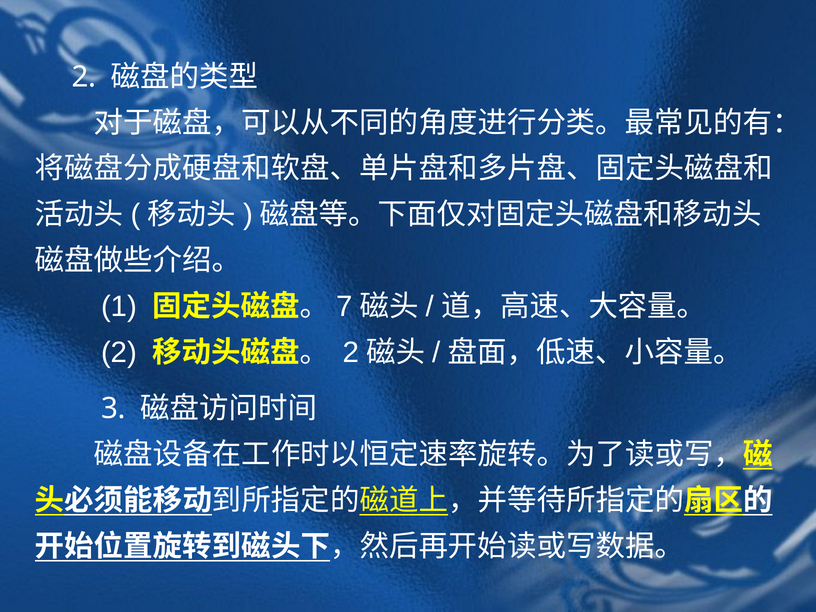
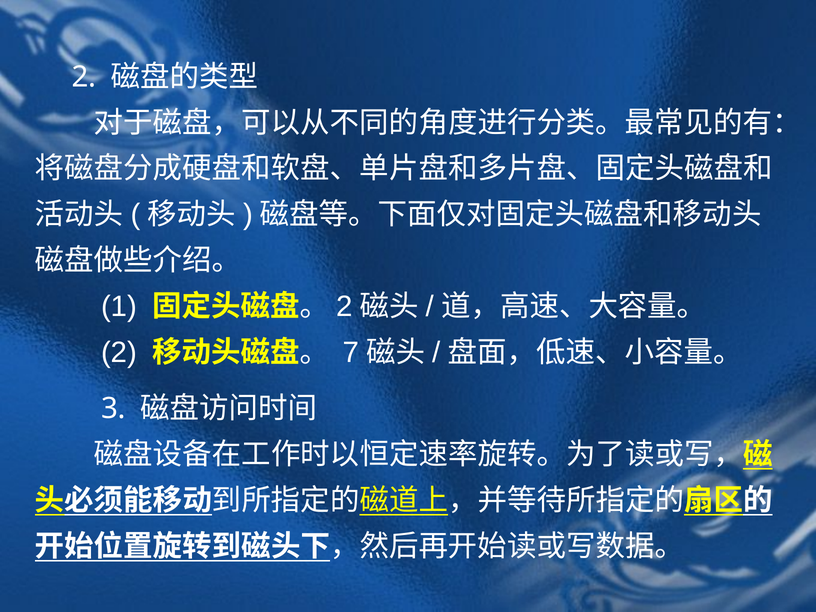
7 at (345, 307): 7 -> 2
2 at (351, 352): 2 -> 7
